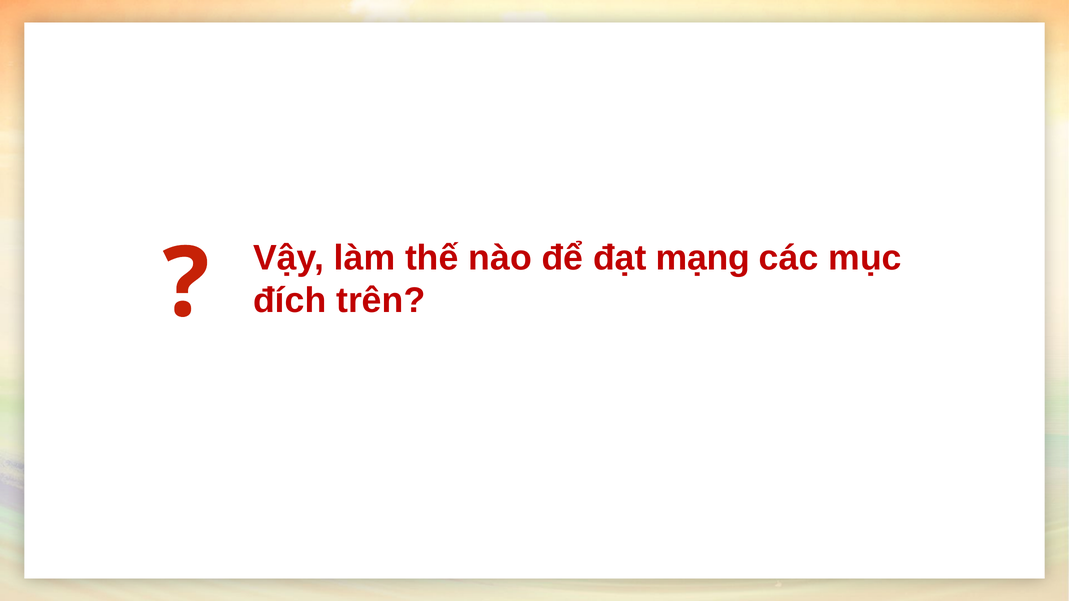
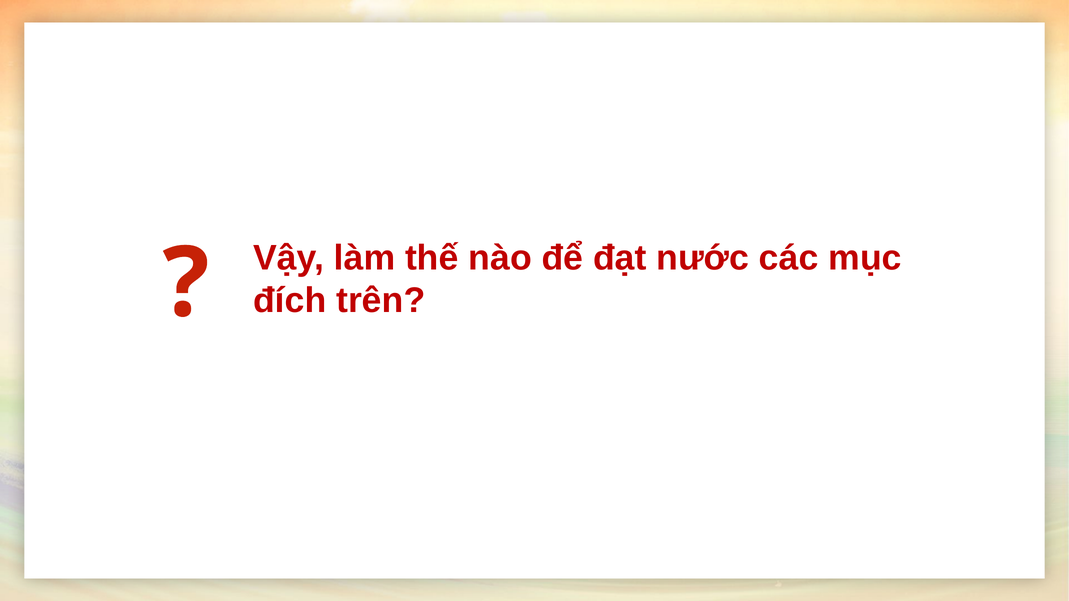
mạng: mạng -> nước
